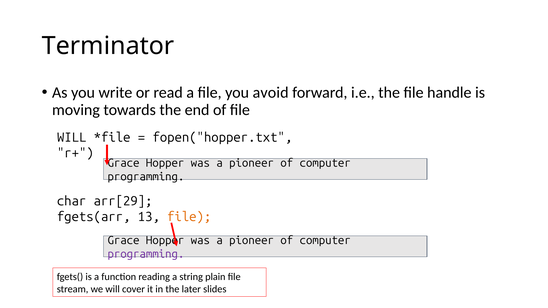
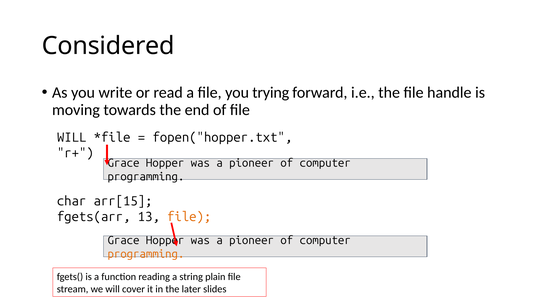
Terminator: Terminator -> Considered
avoid: avoid -> trying
arr[29: arr[29 -> arr[15
programming at (146, 254) colour: purple -> orange
